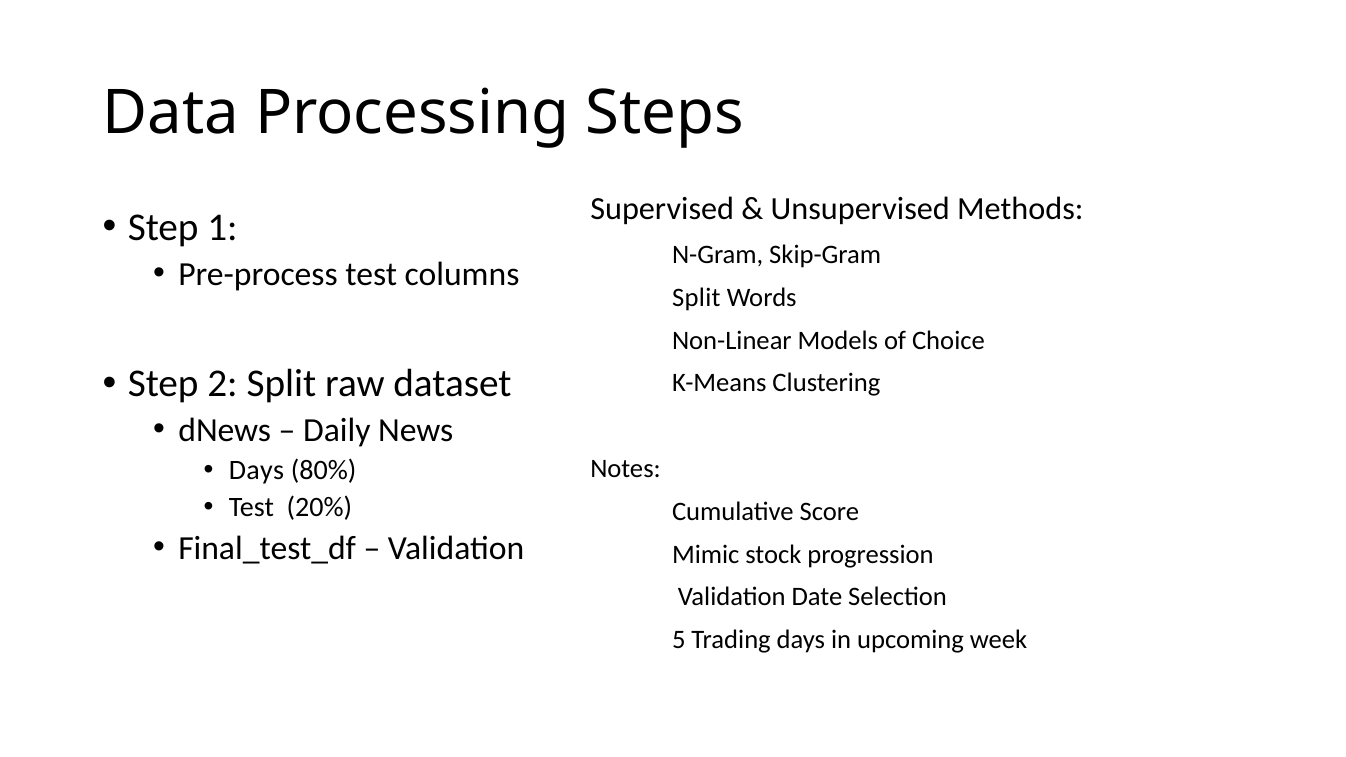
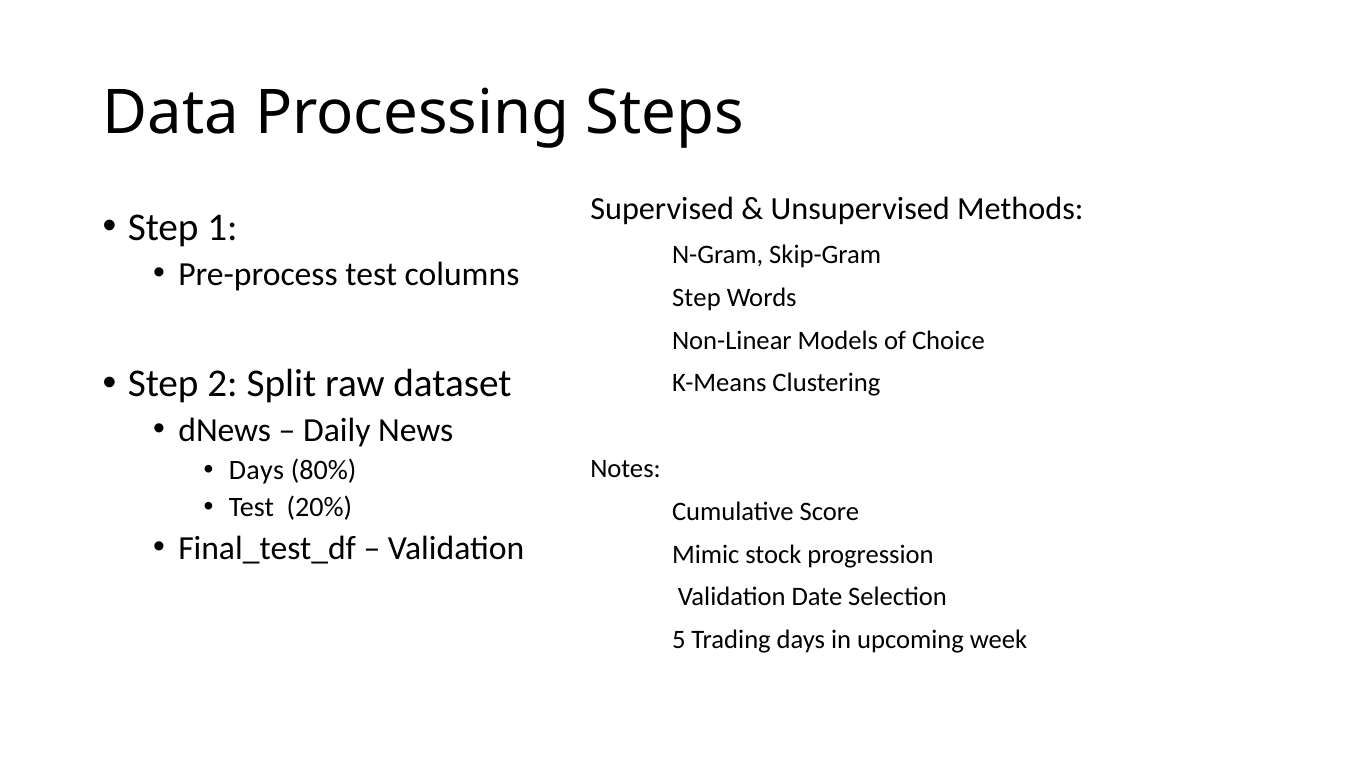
Split at (696, 298): Split -> Step
